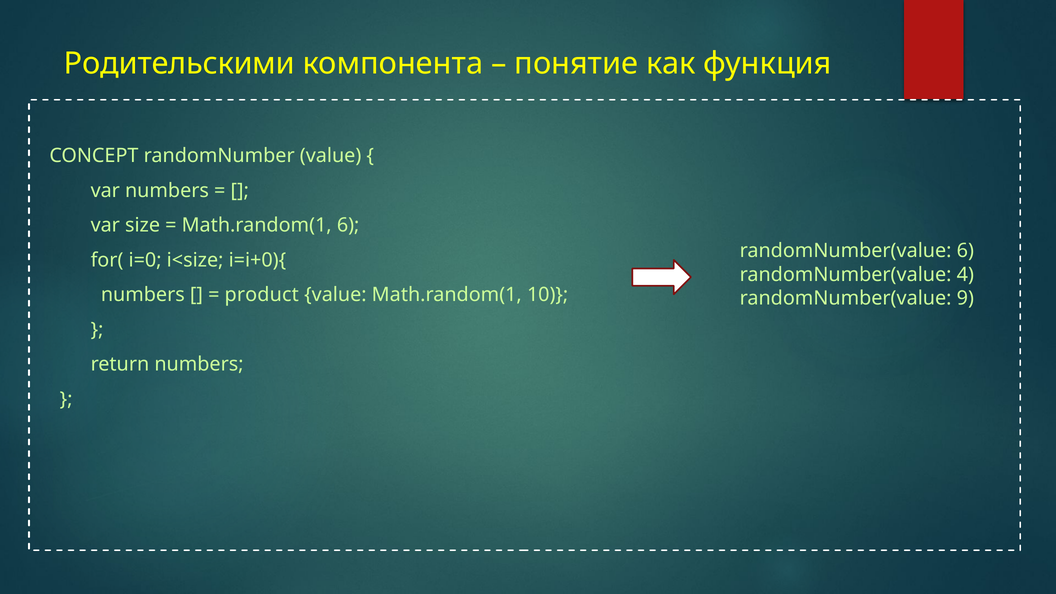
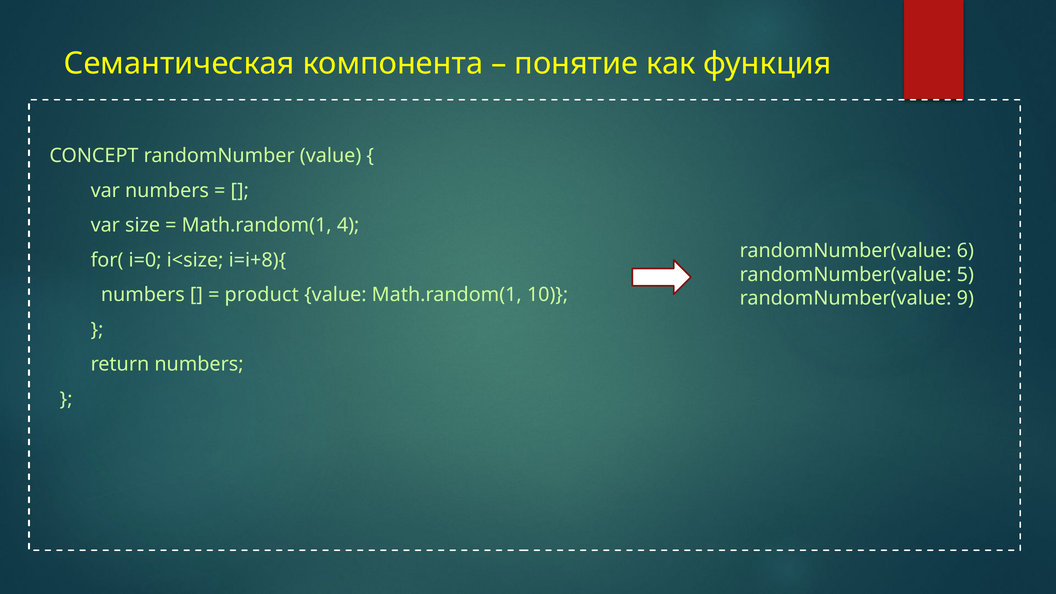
Родительскими: Родительскими -> Семантическая
Math.random(1 6: 6 -> 4
i=i+0){: i=i+0){ -> i=i+8){
4: 4 -> 5
